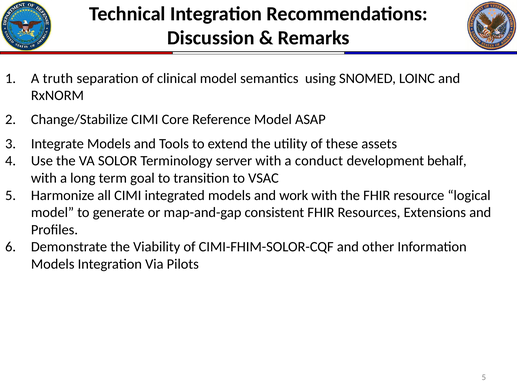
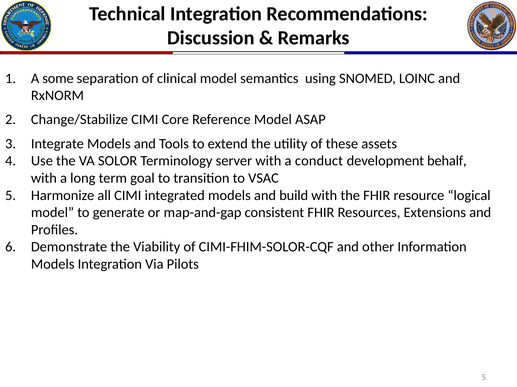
truth: truth -> some
work: work -> build
